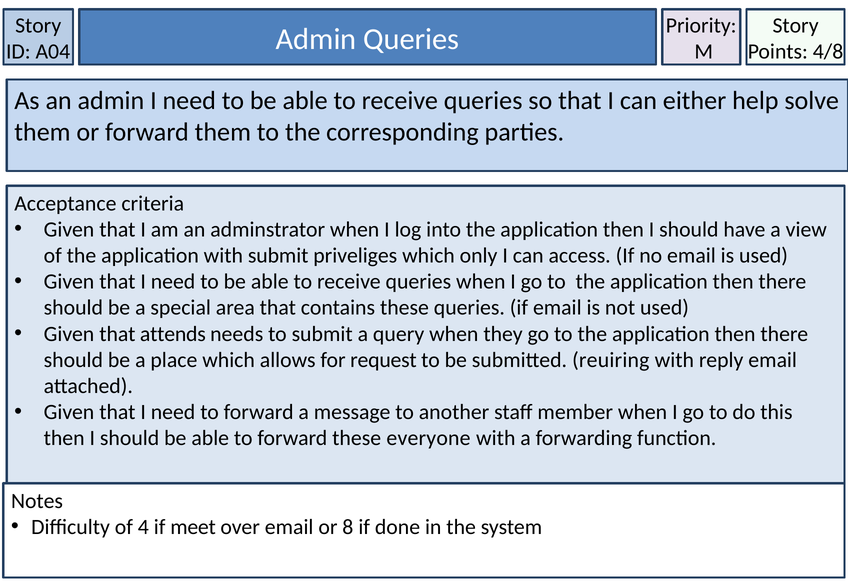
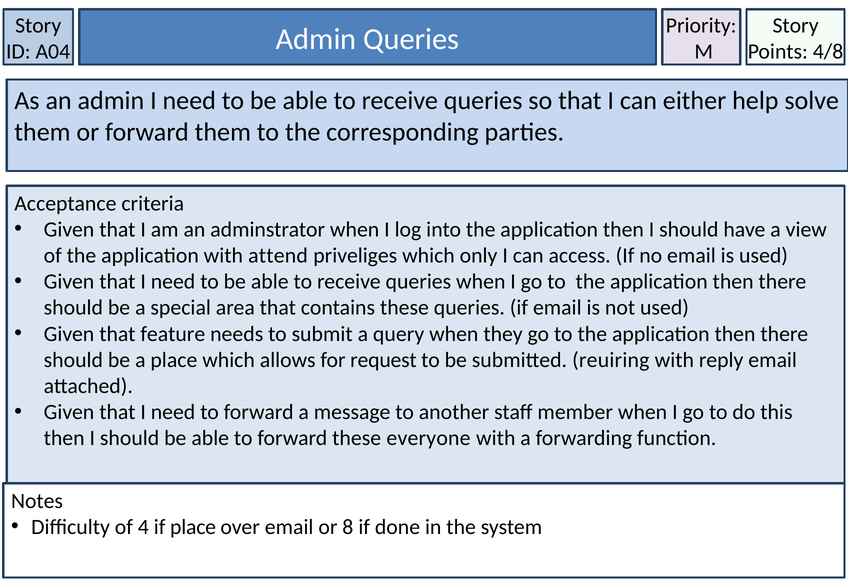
with submit: submit -> attend
attends: attends -> feature
if meet: meet -> place
